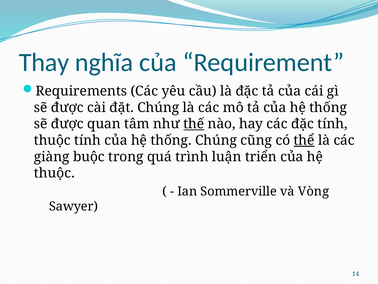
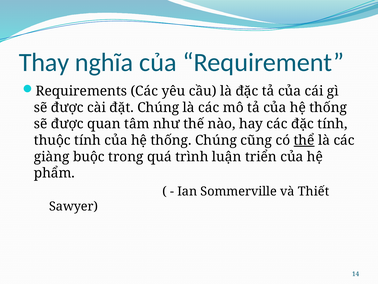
thế underline: present -> none
thuộc at (54, 173): thuộc -> phẩm
Vòng: Vòng -> Thiết
